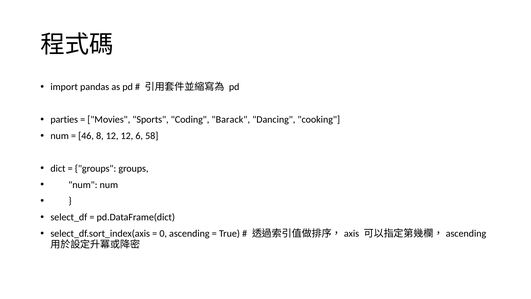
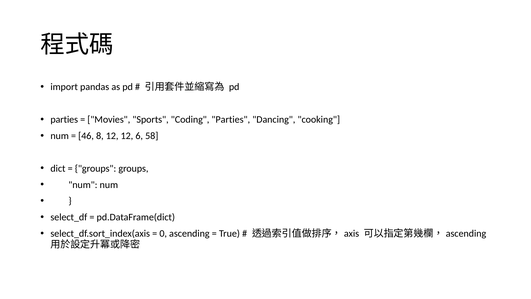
Coding Barack: Barack -> Parties
